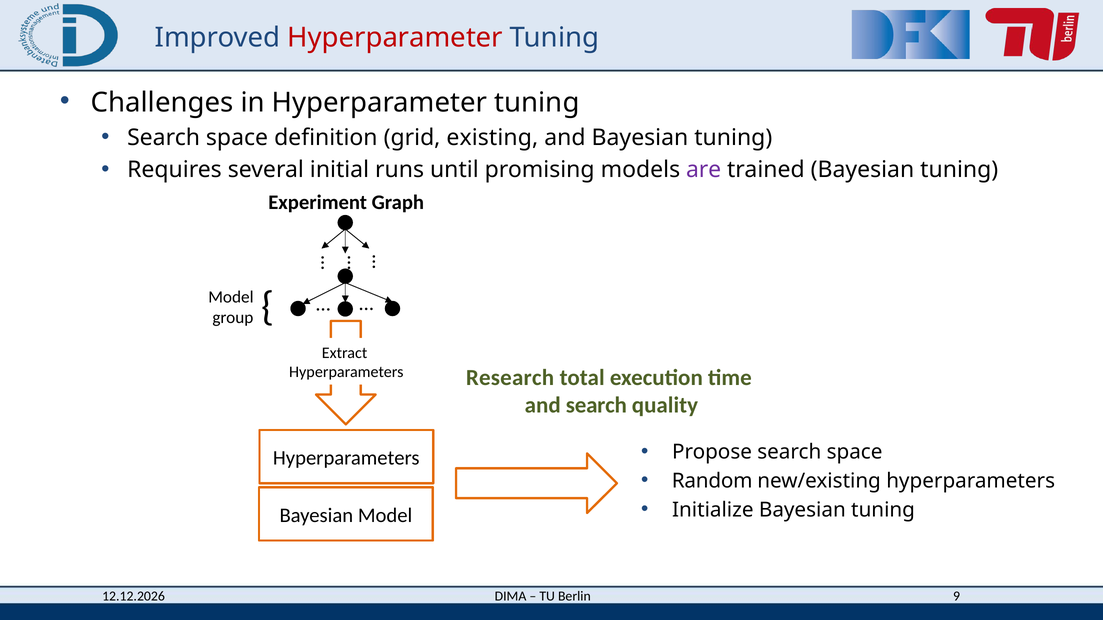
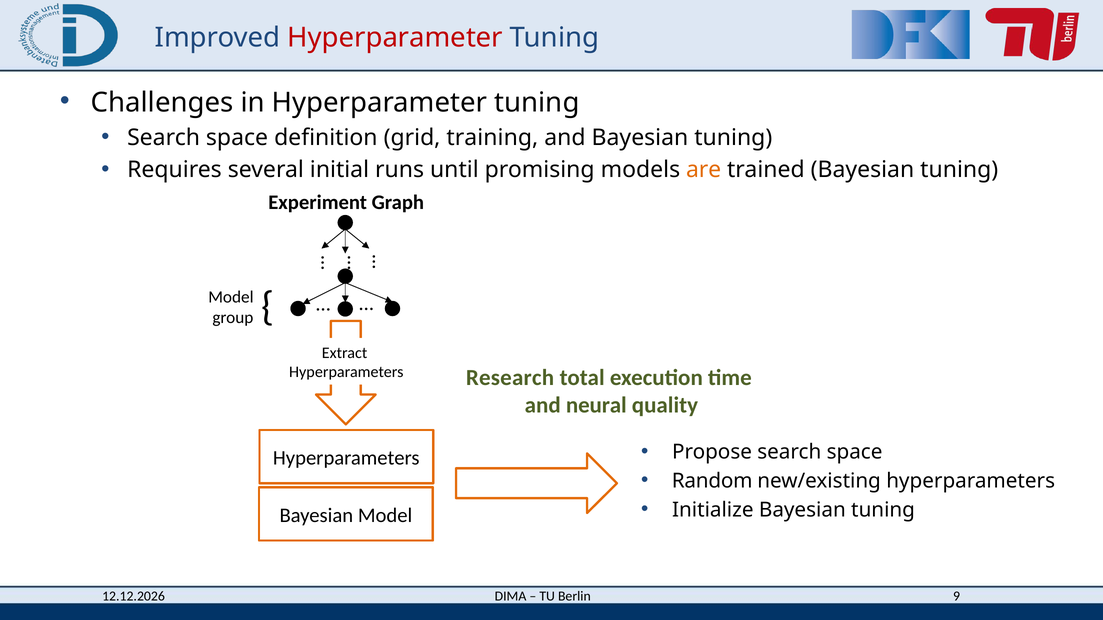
existing: existing -> training
are colour: purple -> orange
and search: search -> neural
